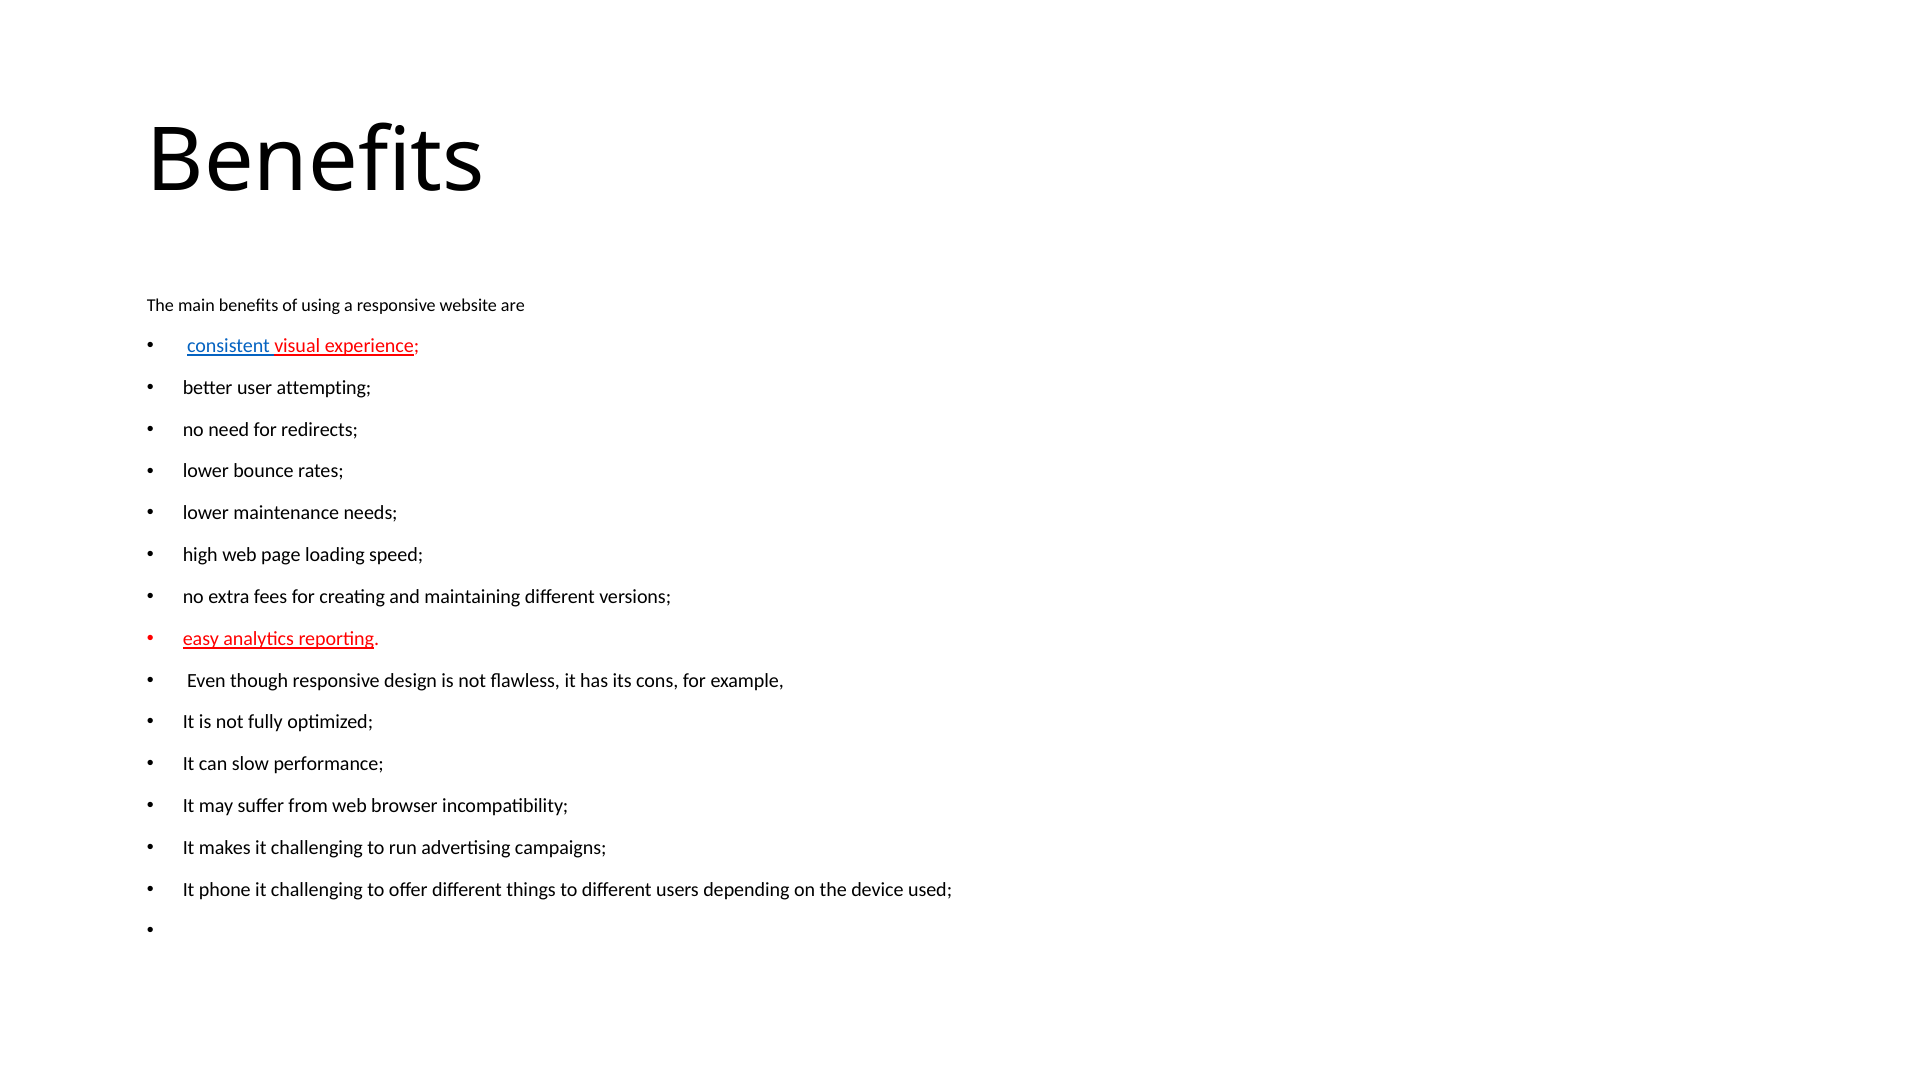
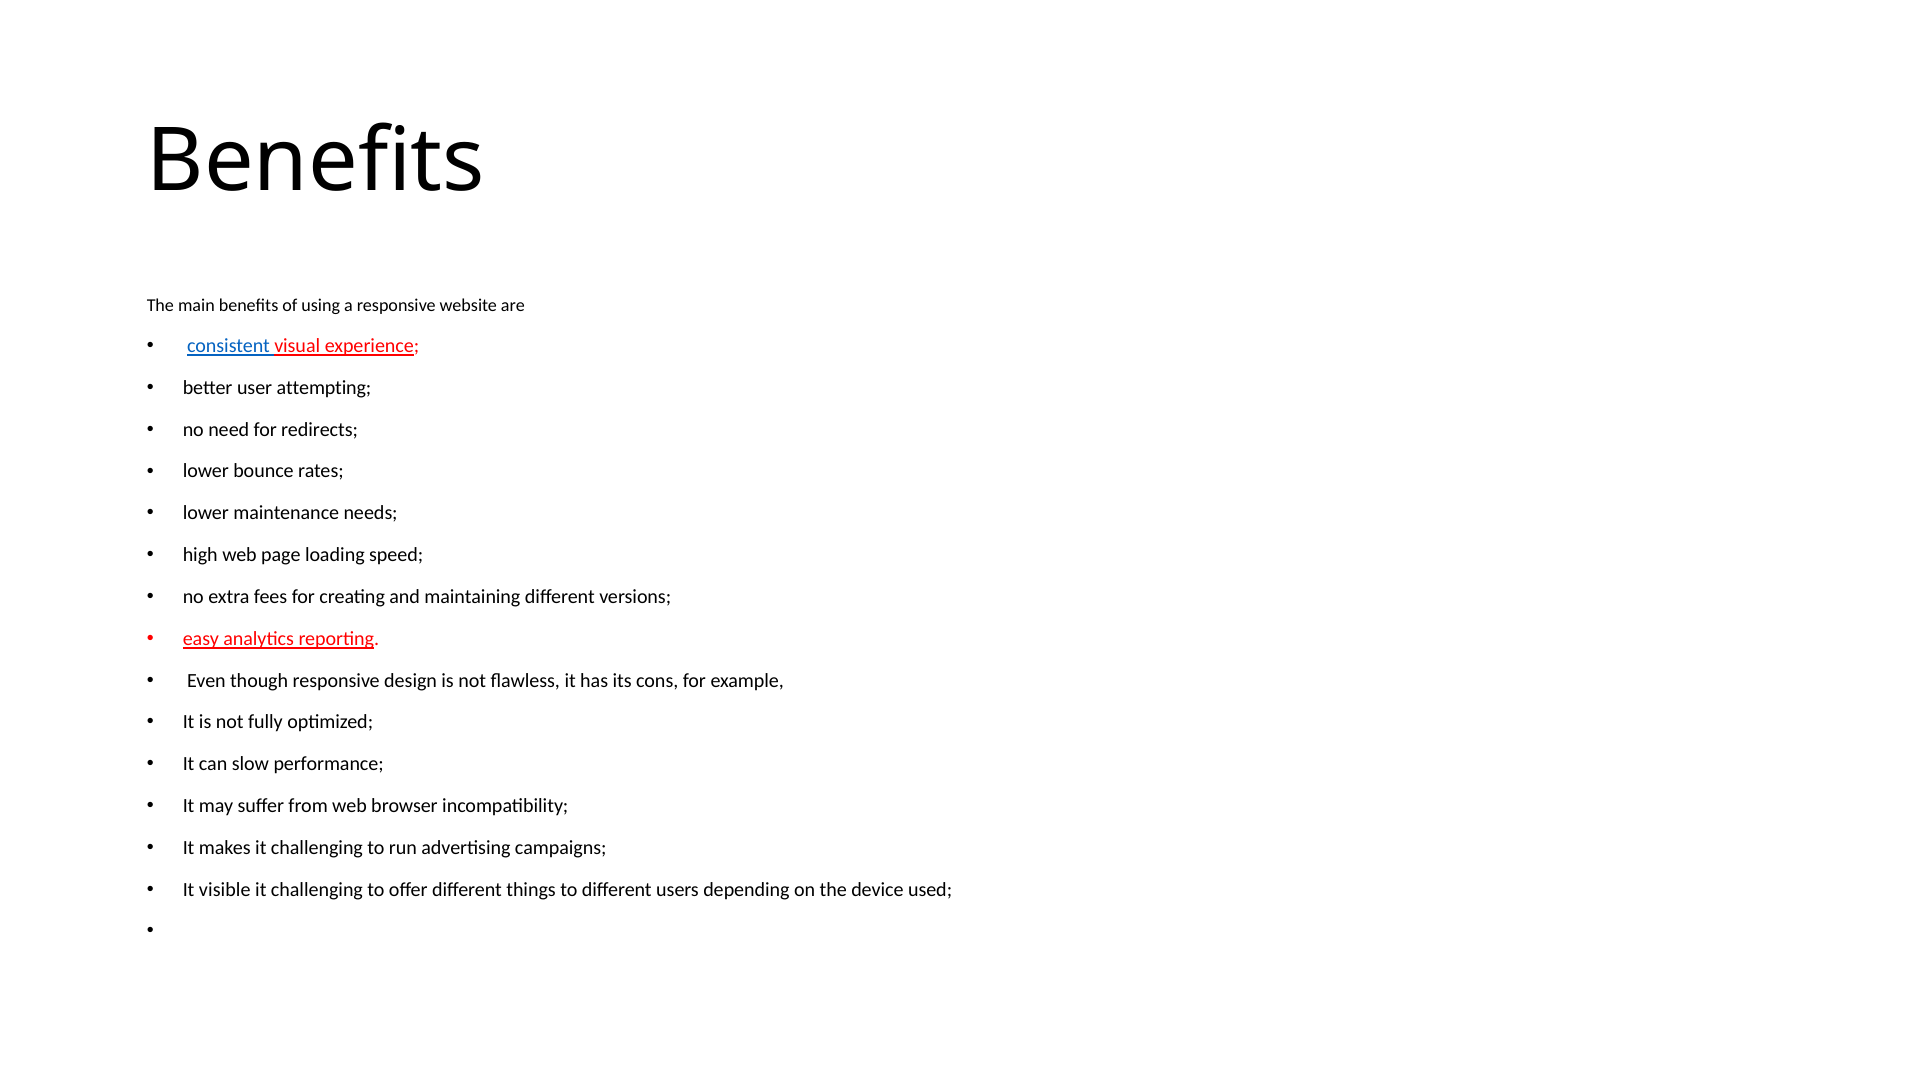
phone: phone -> visible
